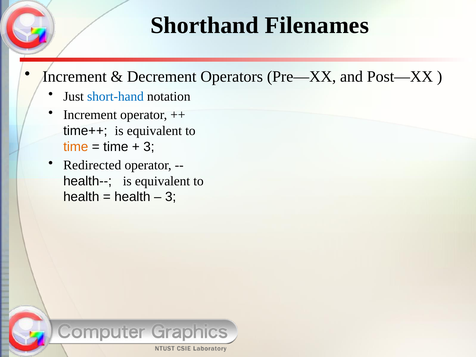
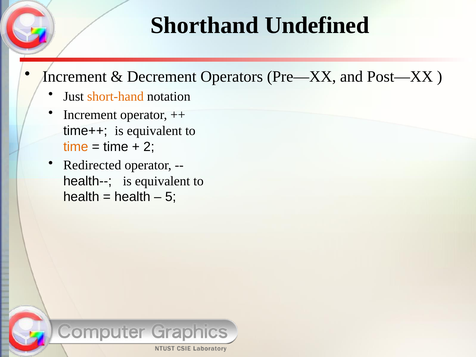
Filenames: Filenames -> Undefined
short-hand colour: blue -> orange
3 at (149, 147): 3 -> 2
3 at (171, 197): 3 -> 5
